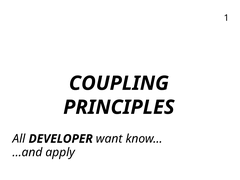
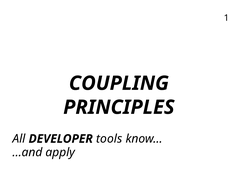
want: want -> tools
